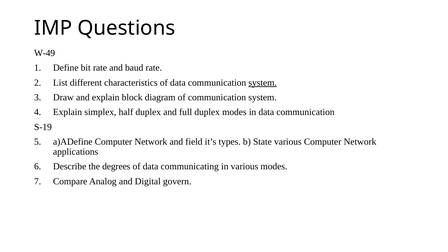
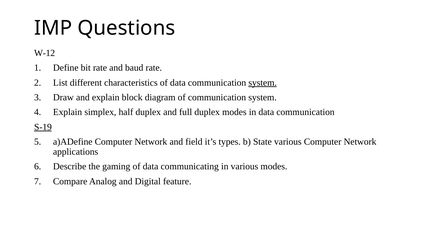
W-49: W-49 -> W-12
S-19 underline: none -> present
degrees: degrees -> gaming
govern: govern -> feature
